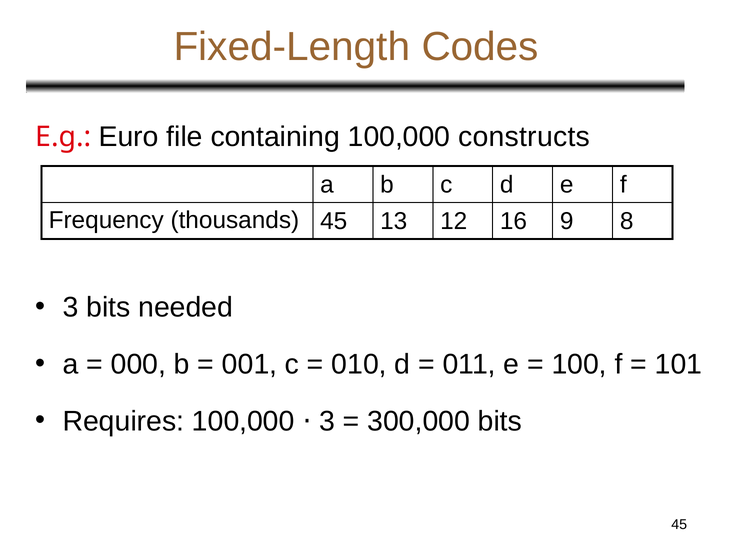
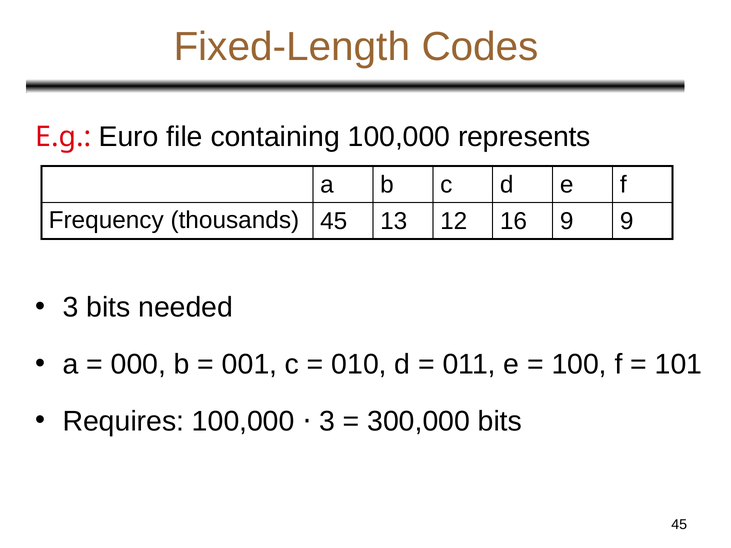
constructs: constructs -> represents
9 8: 8 -> 9
